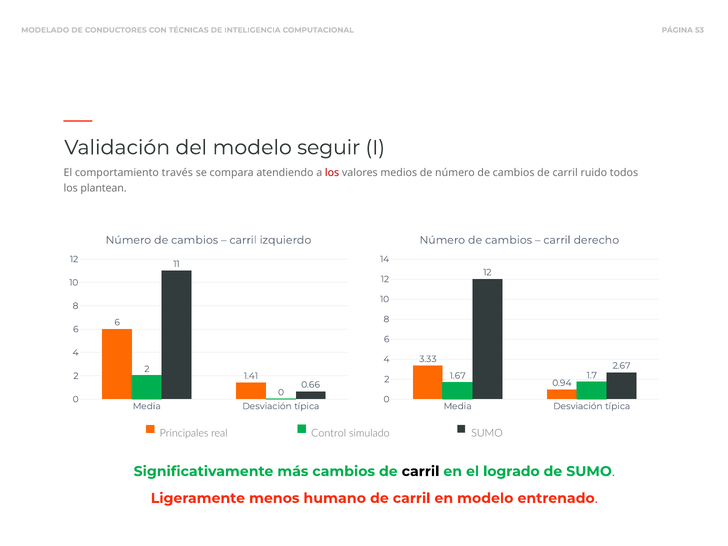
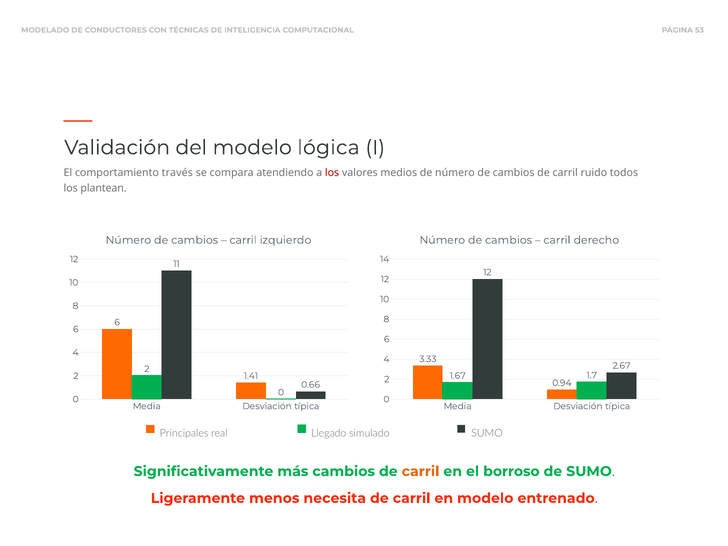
seguir: seguir -> lógica
Control: Control -> Llegado
carril at (421, 471) colour: black -> orange
logrado: logrado -> borroso
humano: humano -> necesita
